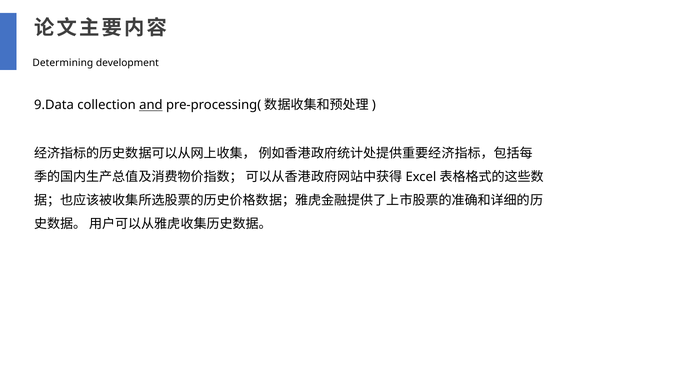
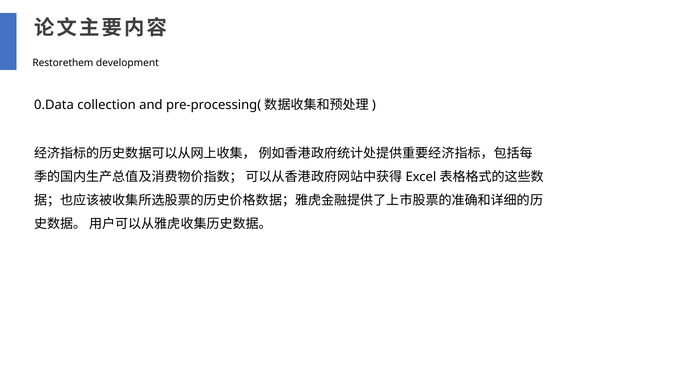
Determining: Determining -> Restorethem
9.Data: 9.Data -> 0.Data
and underline: present -> none
